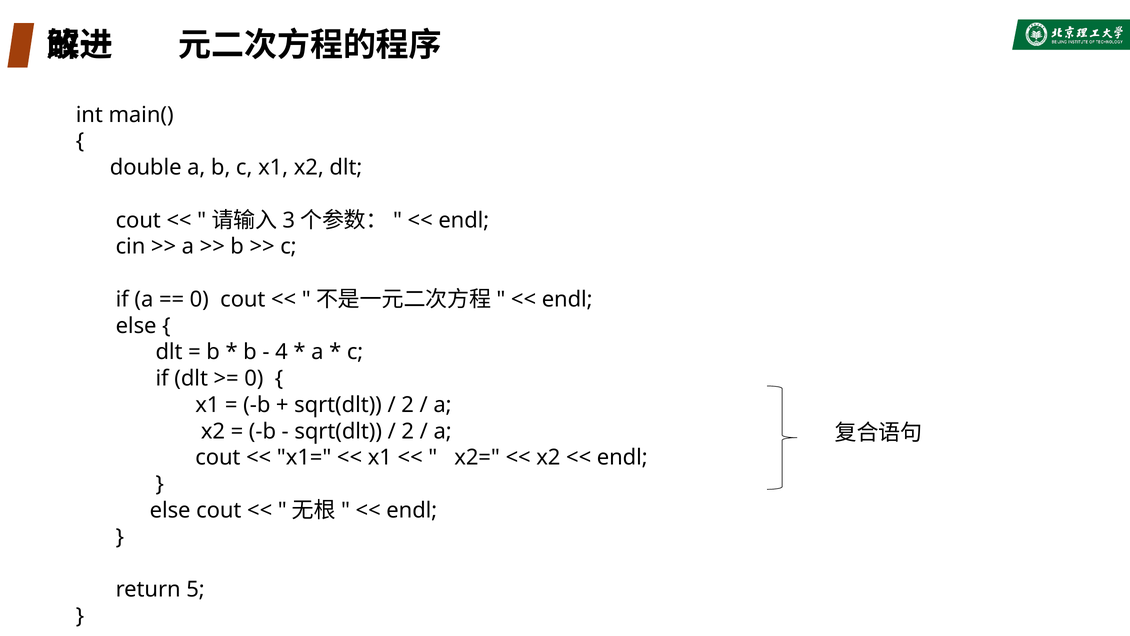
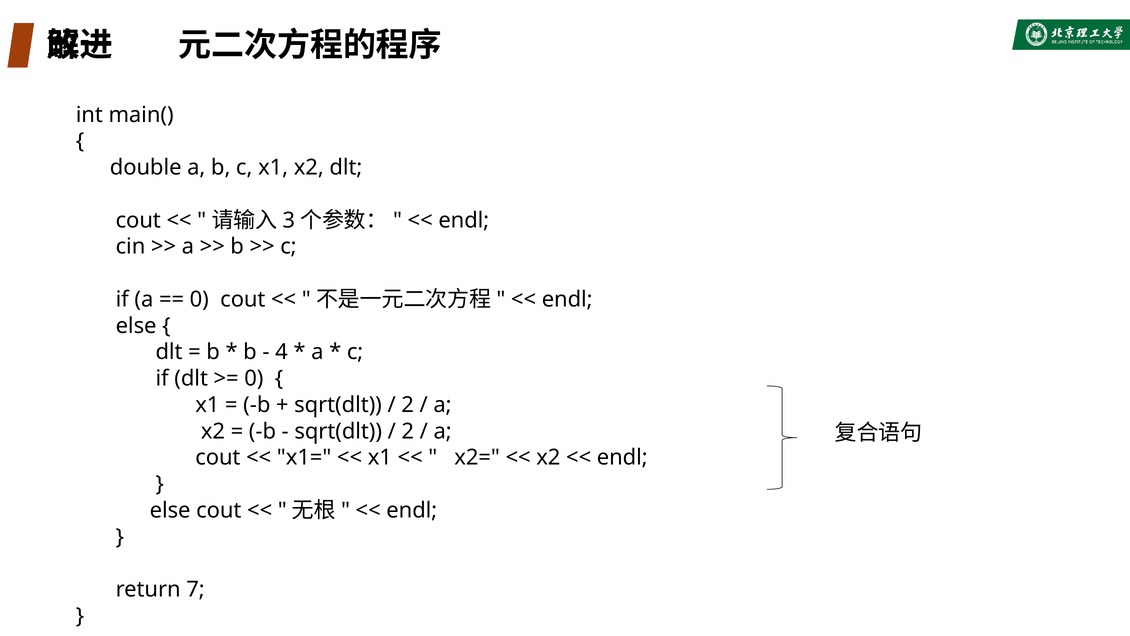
5: 5 -> 7
